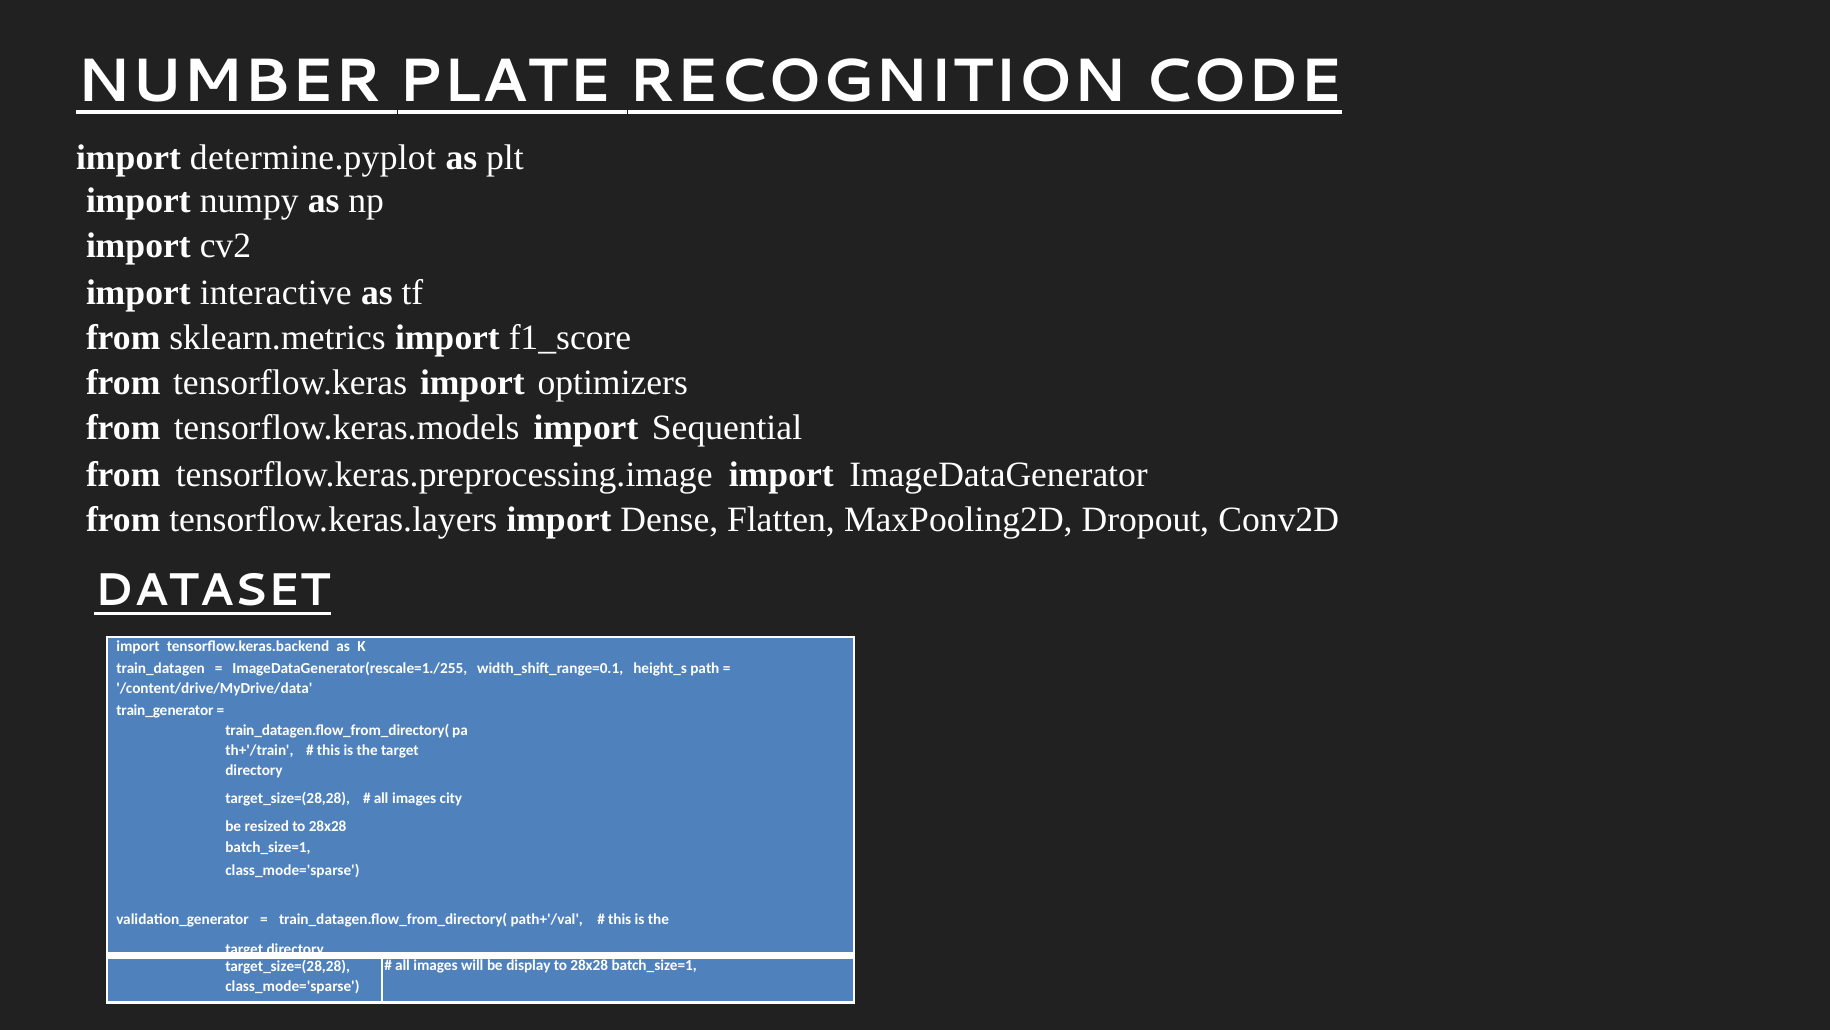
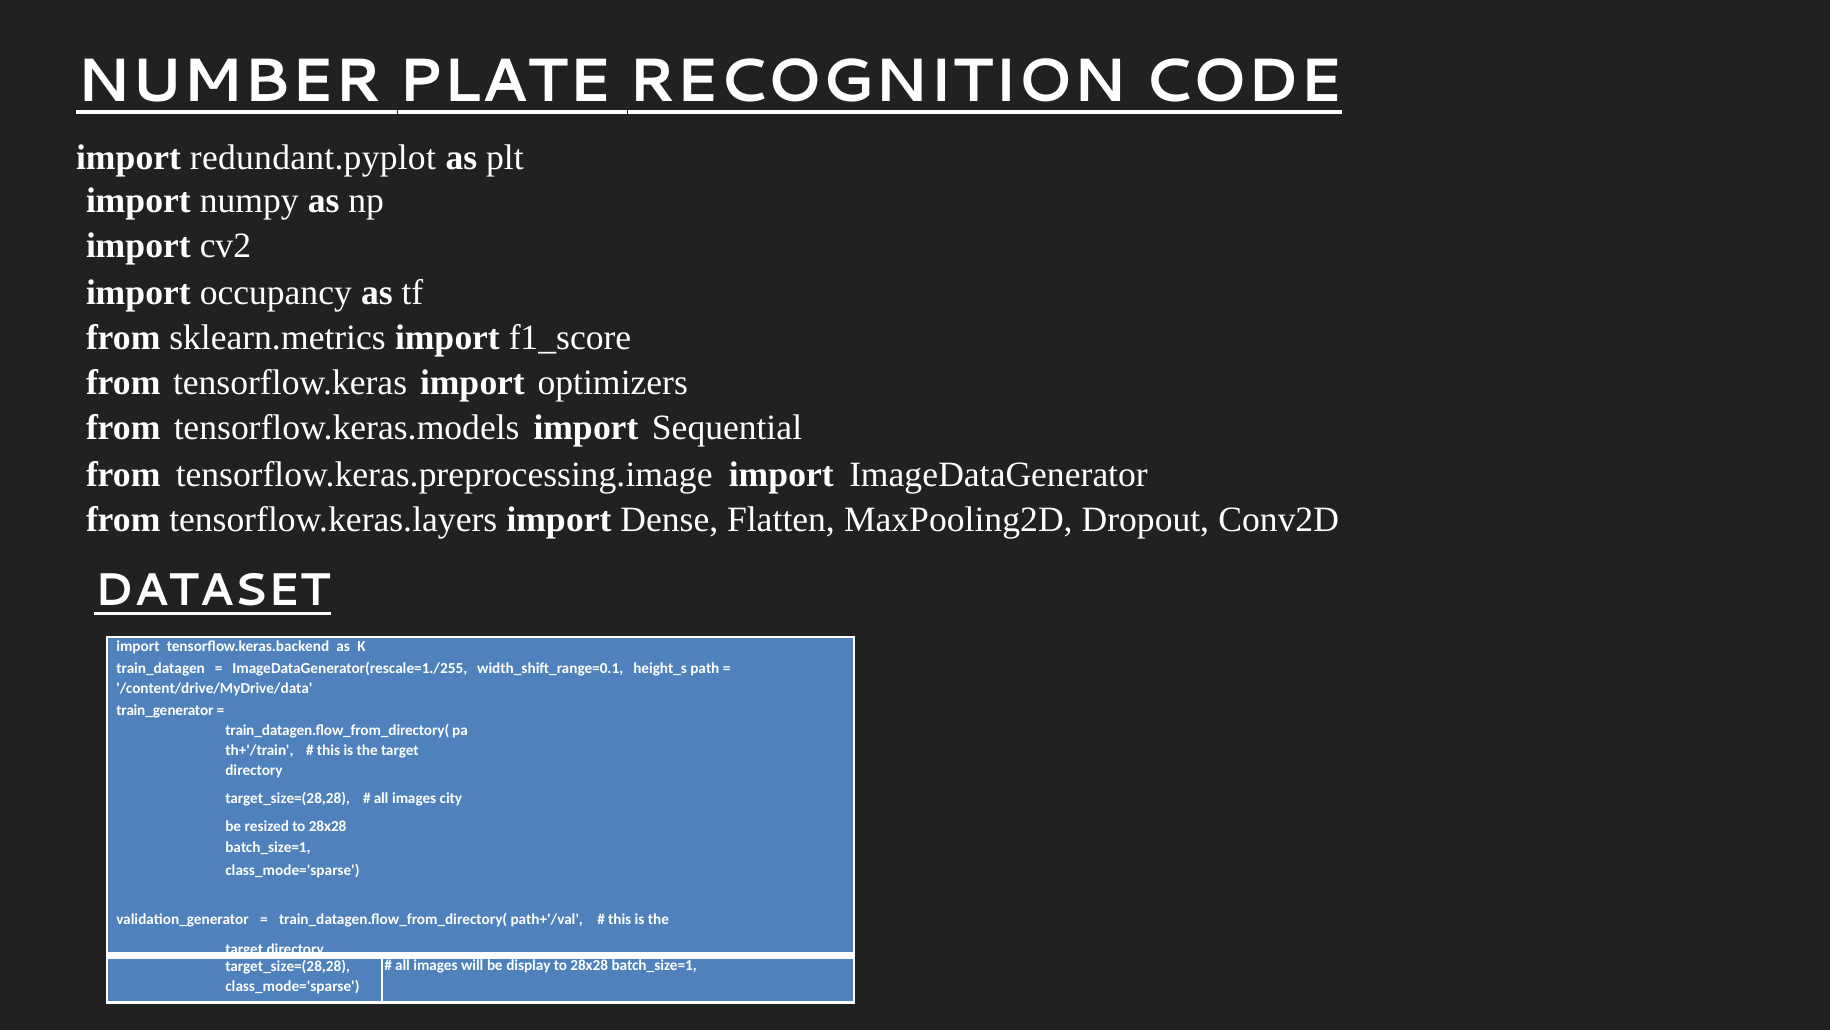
determine.pyplot: determine.pyplot -> redundant.pyplot
interactive: interactive -> occupancy
